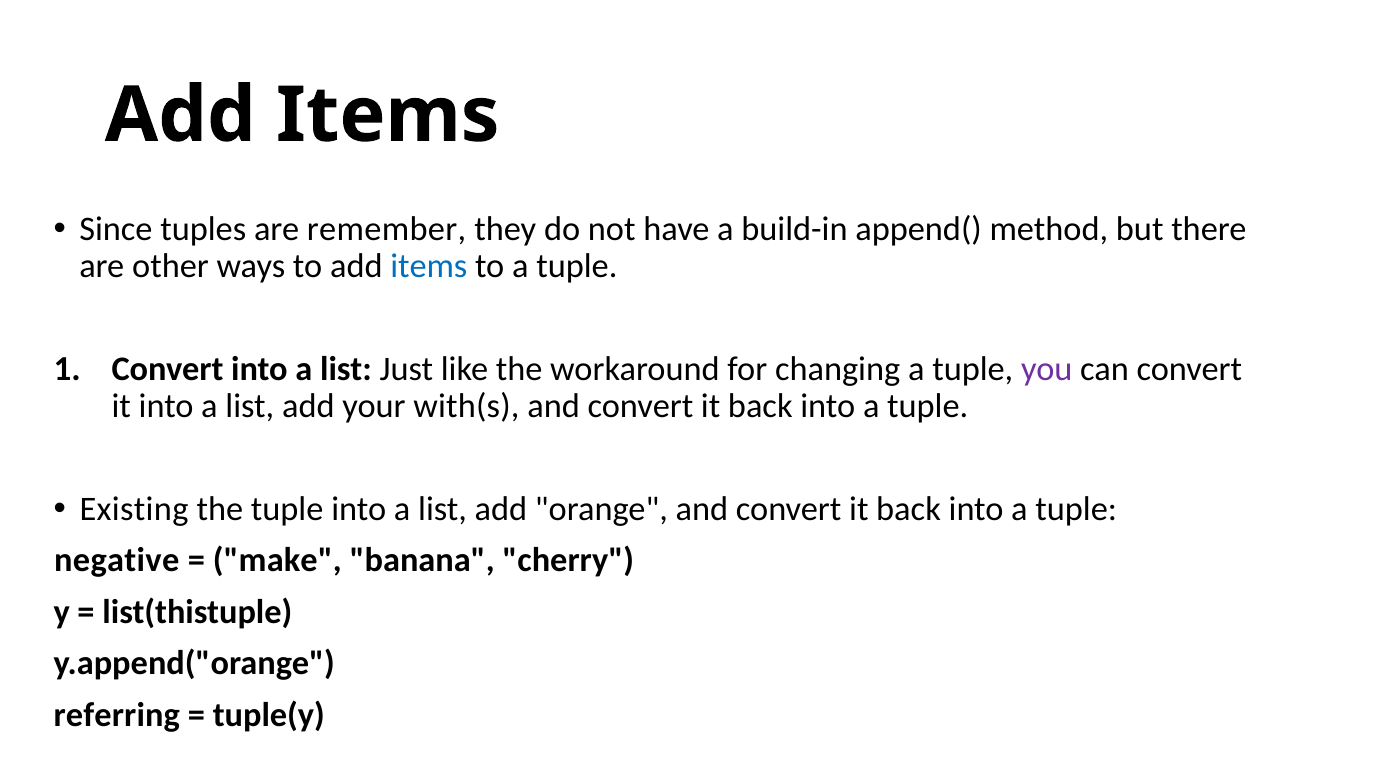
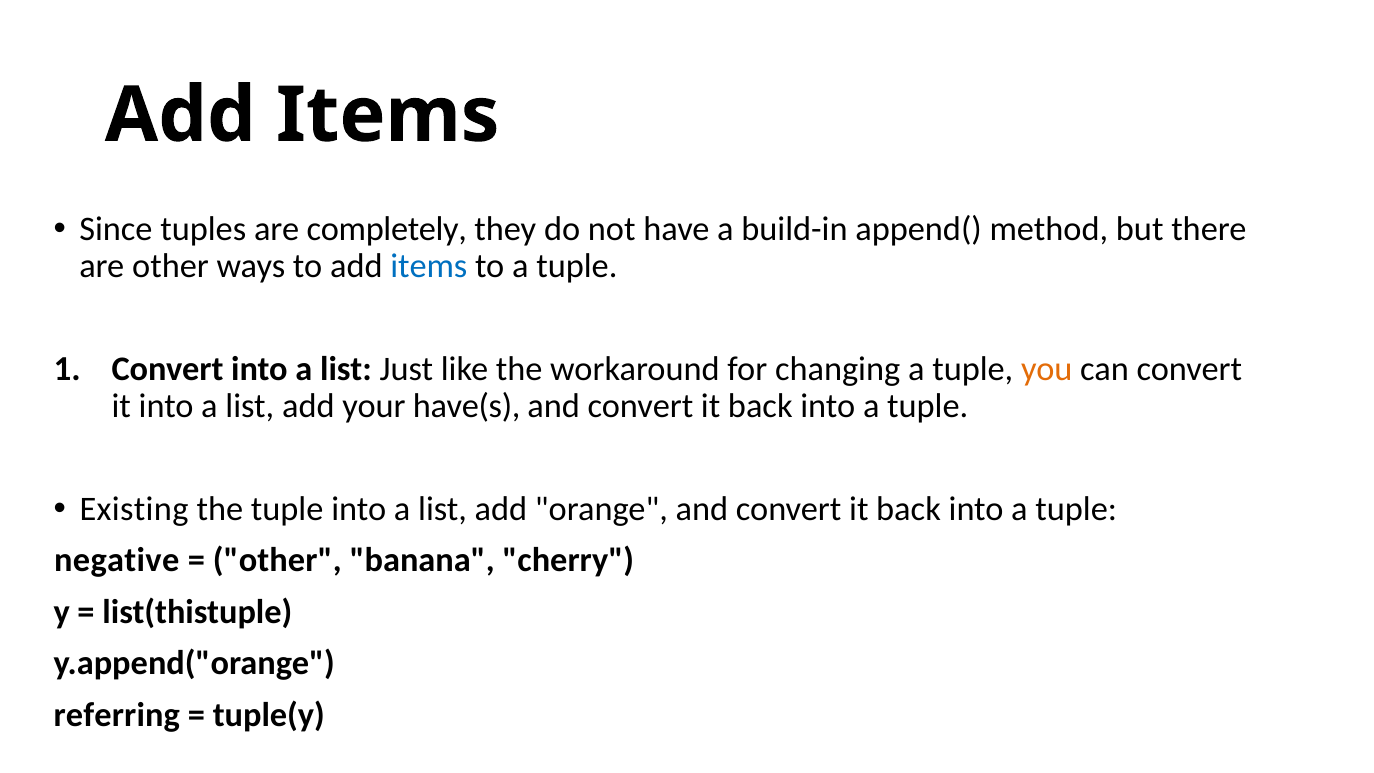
remember: remember -> completely
you colour: purple -> orange
with(s: with(s -> have(s
make at (277, 560): make -> other
